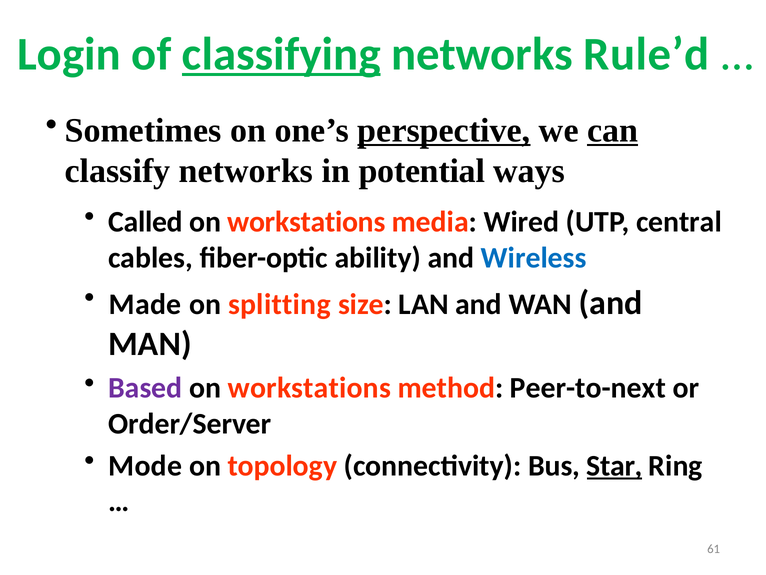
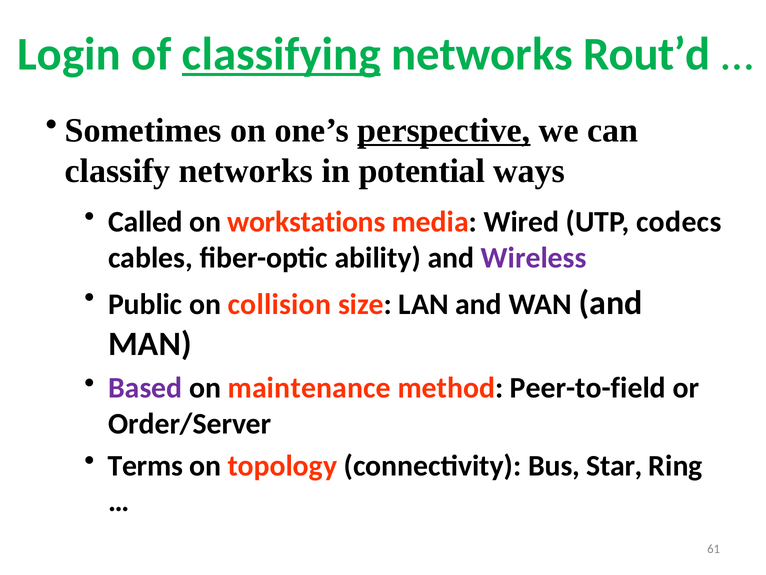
Rule’d: Rule’d -> Rout’d
can underline: present -> none
central: central -> codecs
Wireless colour: blue -> purple
Made: Made -> Public
splitting: splitting -> collision
workstations at (309, 388): workstations -> maintenance
Peer-to-next: Peer-to-next -> Peer-to-field
Mode: Mode -> Terms
Star underline: present -> none
